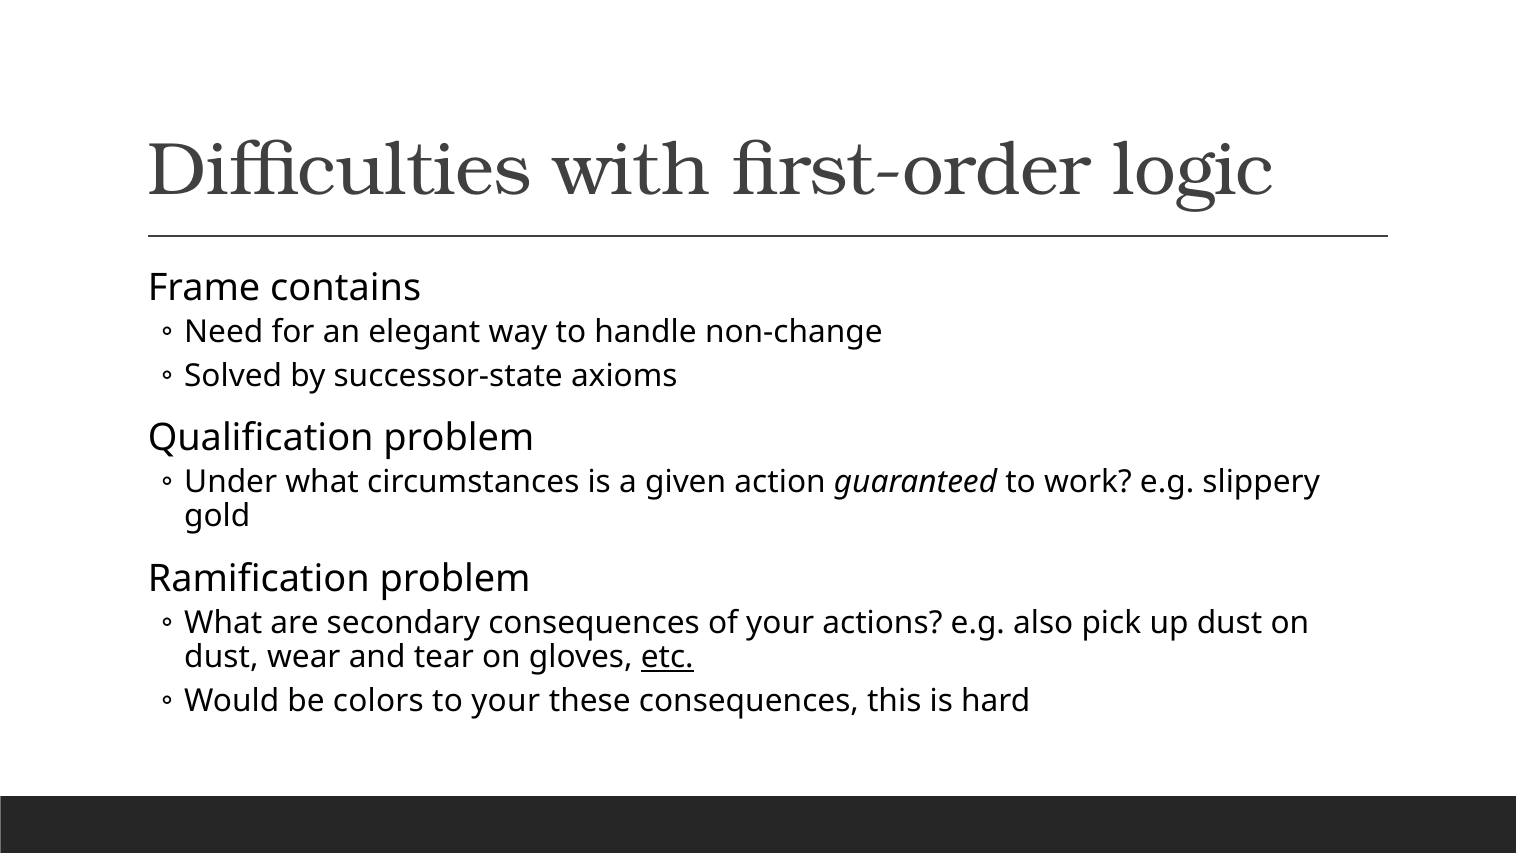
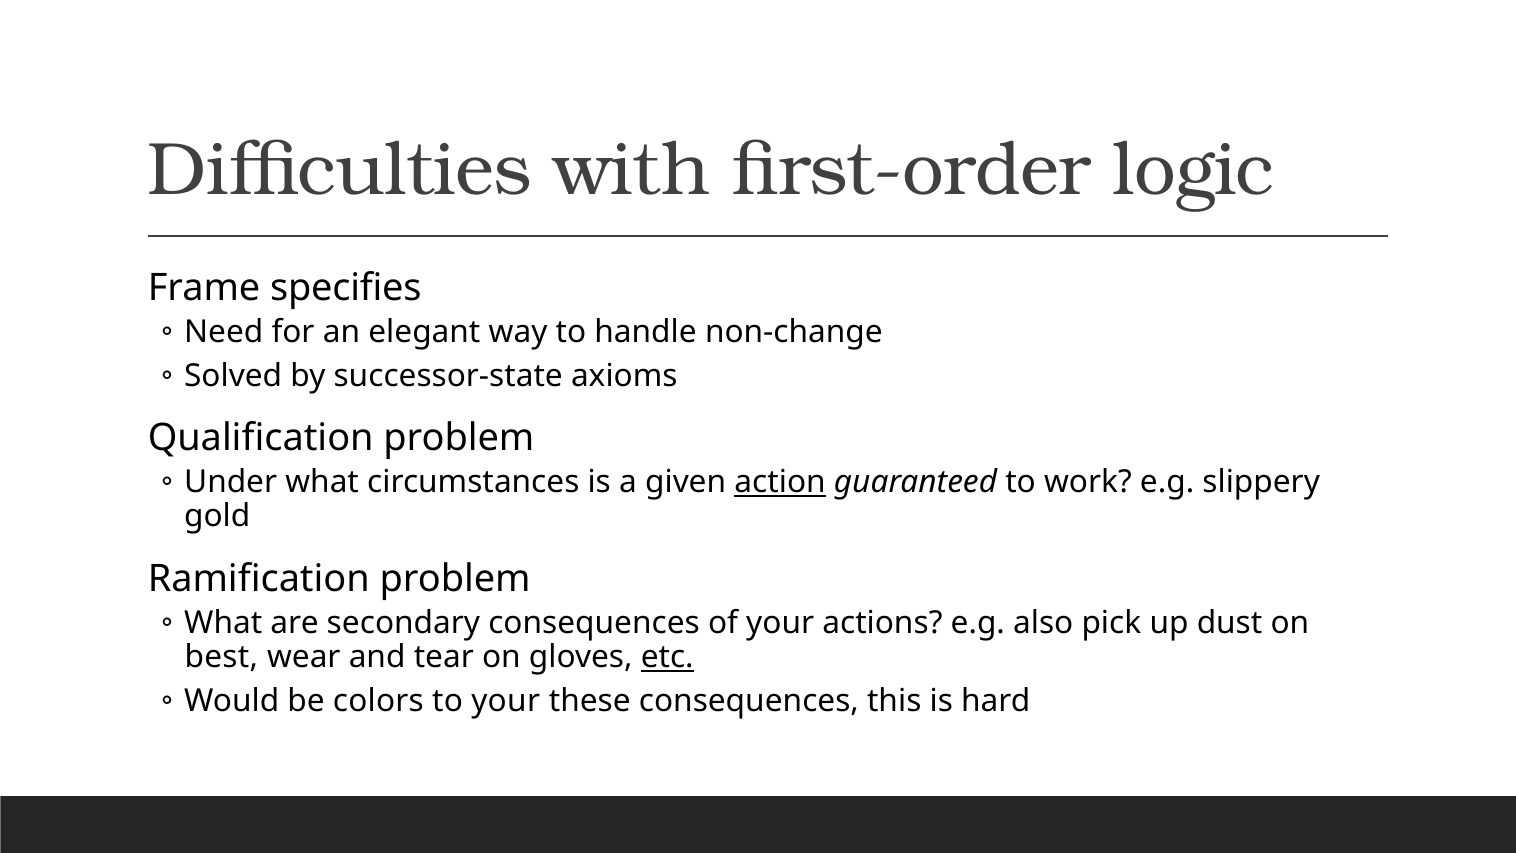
contains: contains -> specifies
action underline: none -> present
dust at (221, 657): dust -> best
